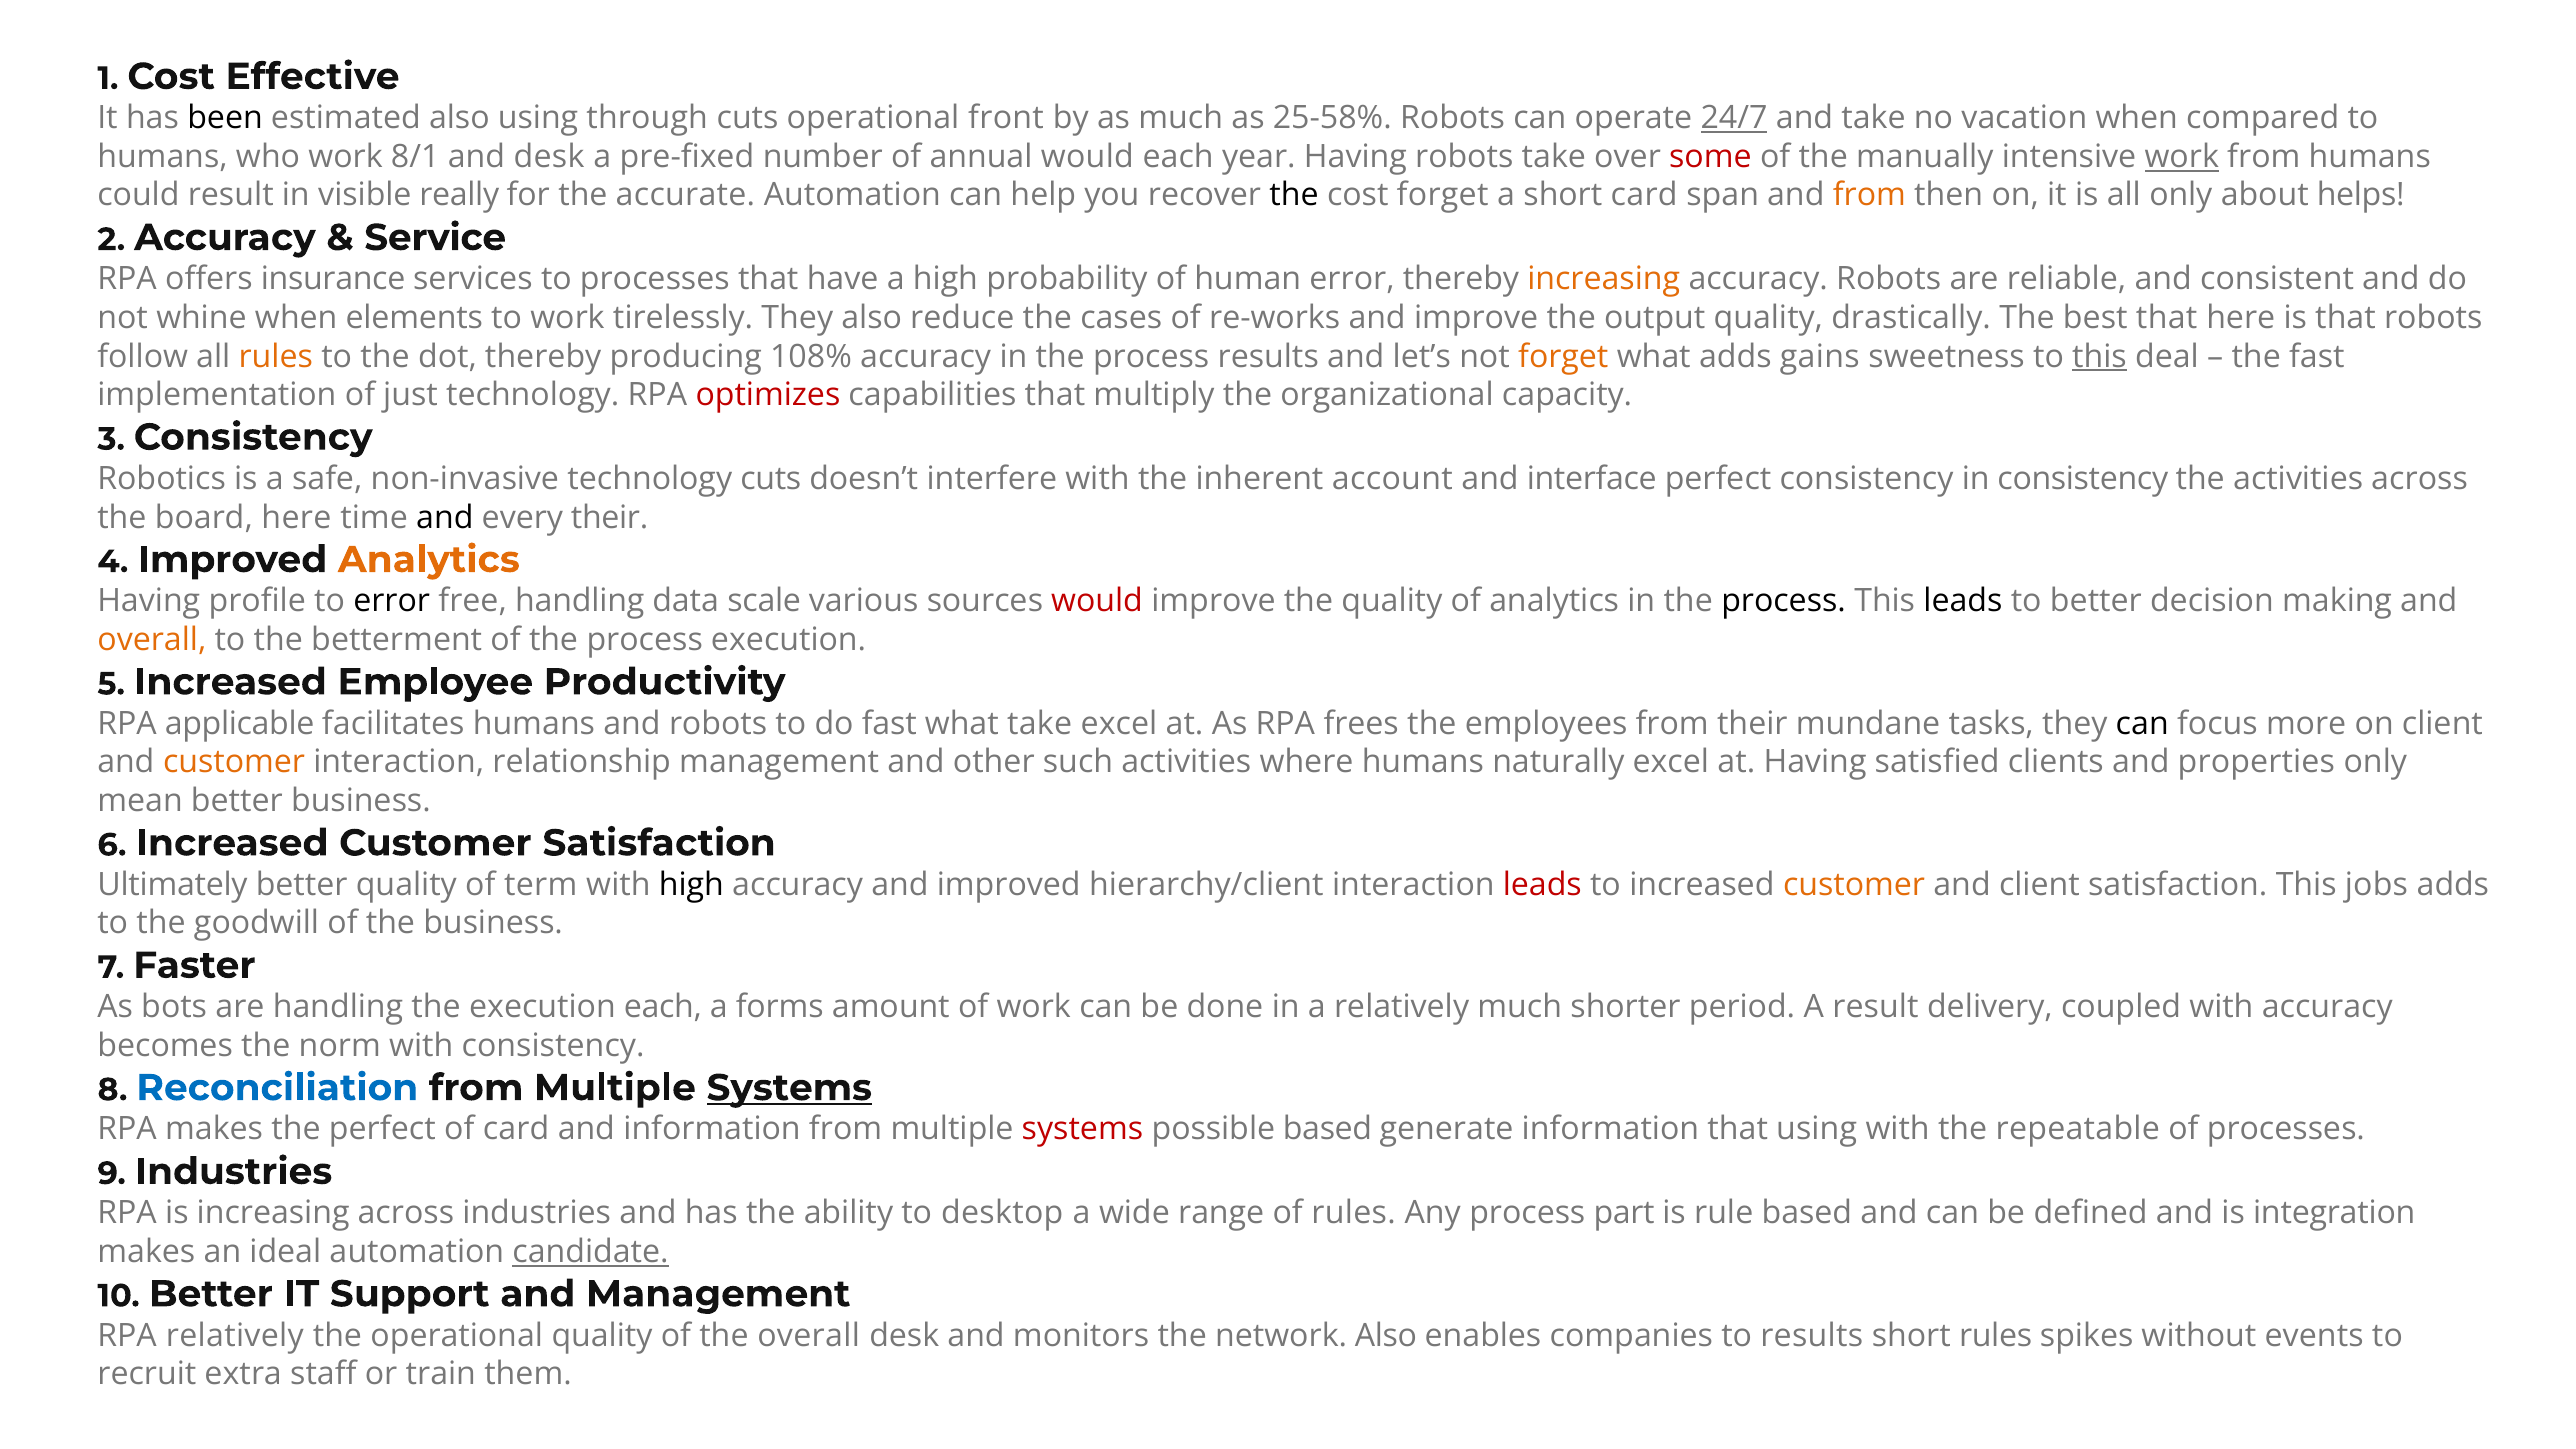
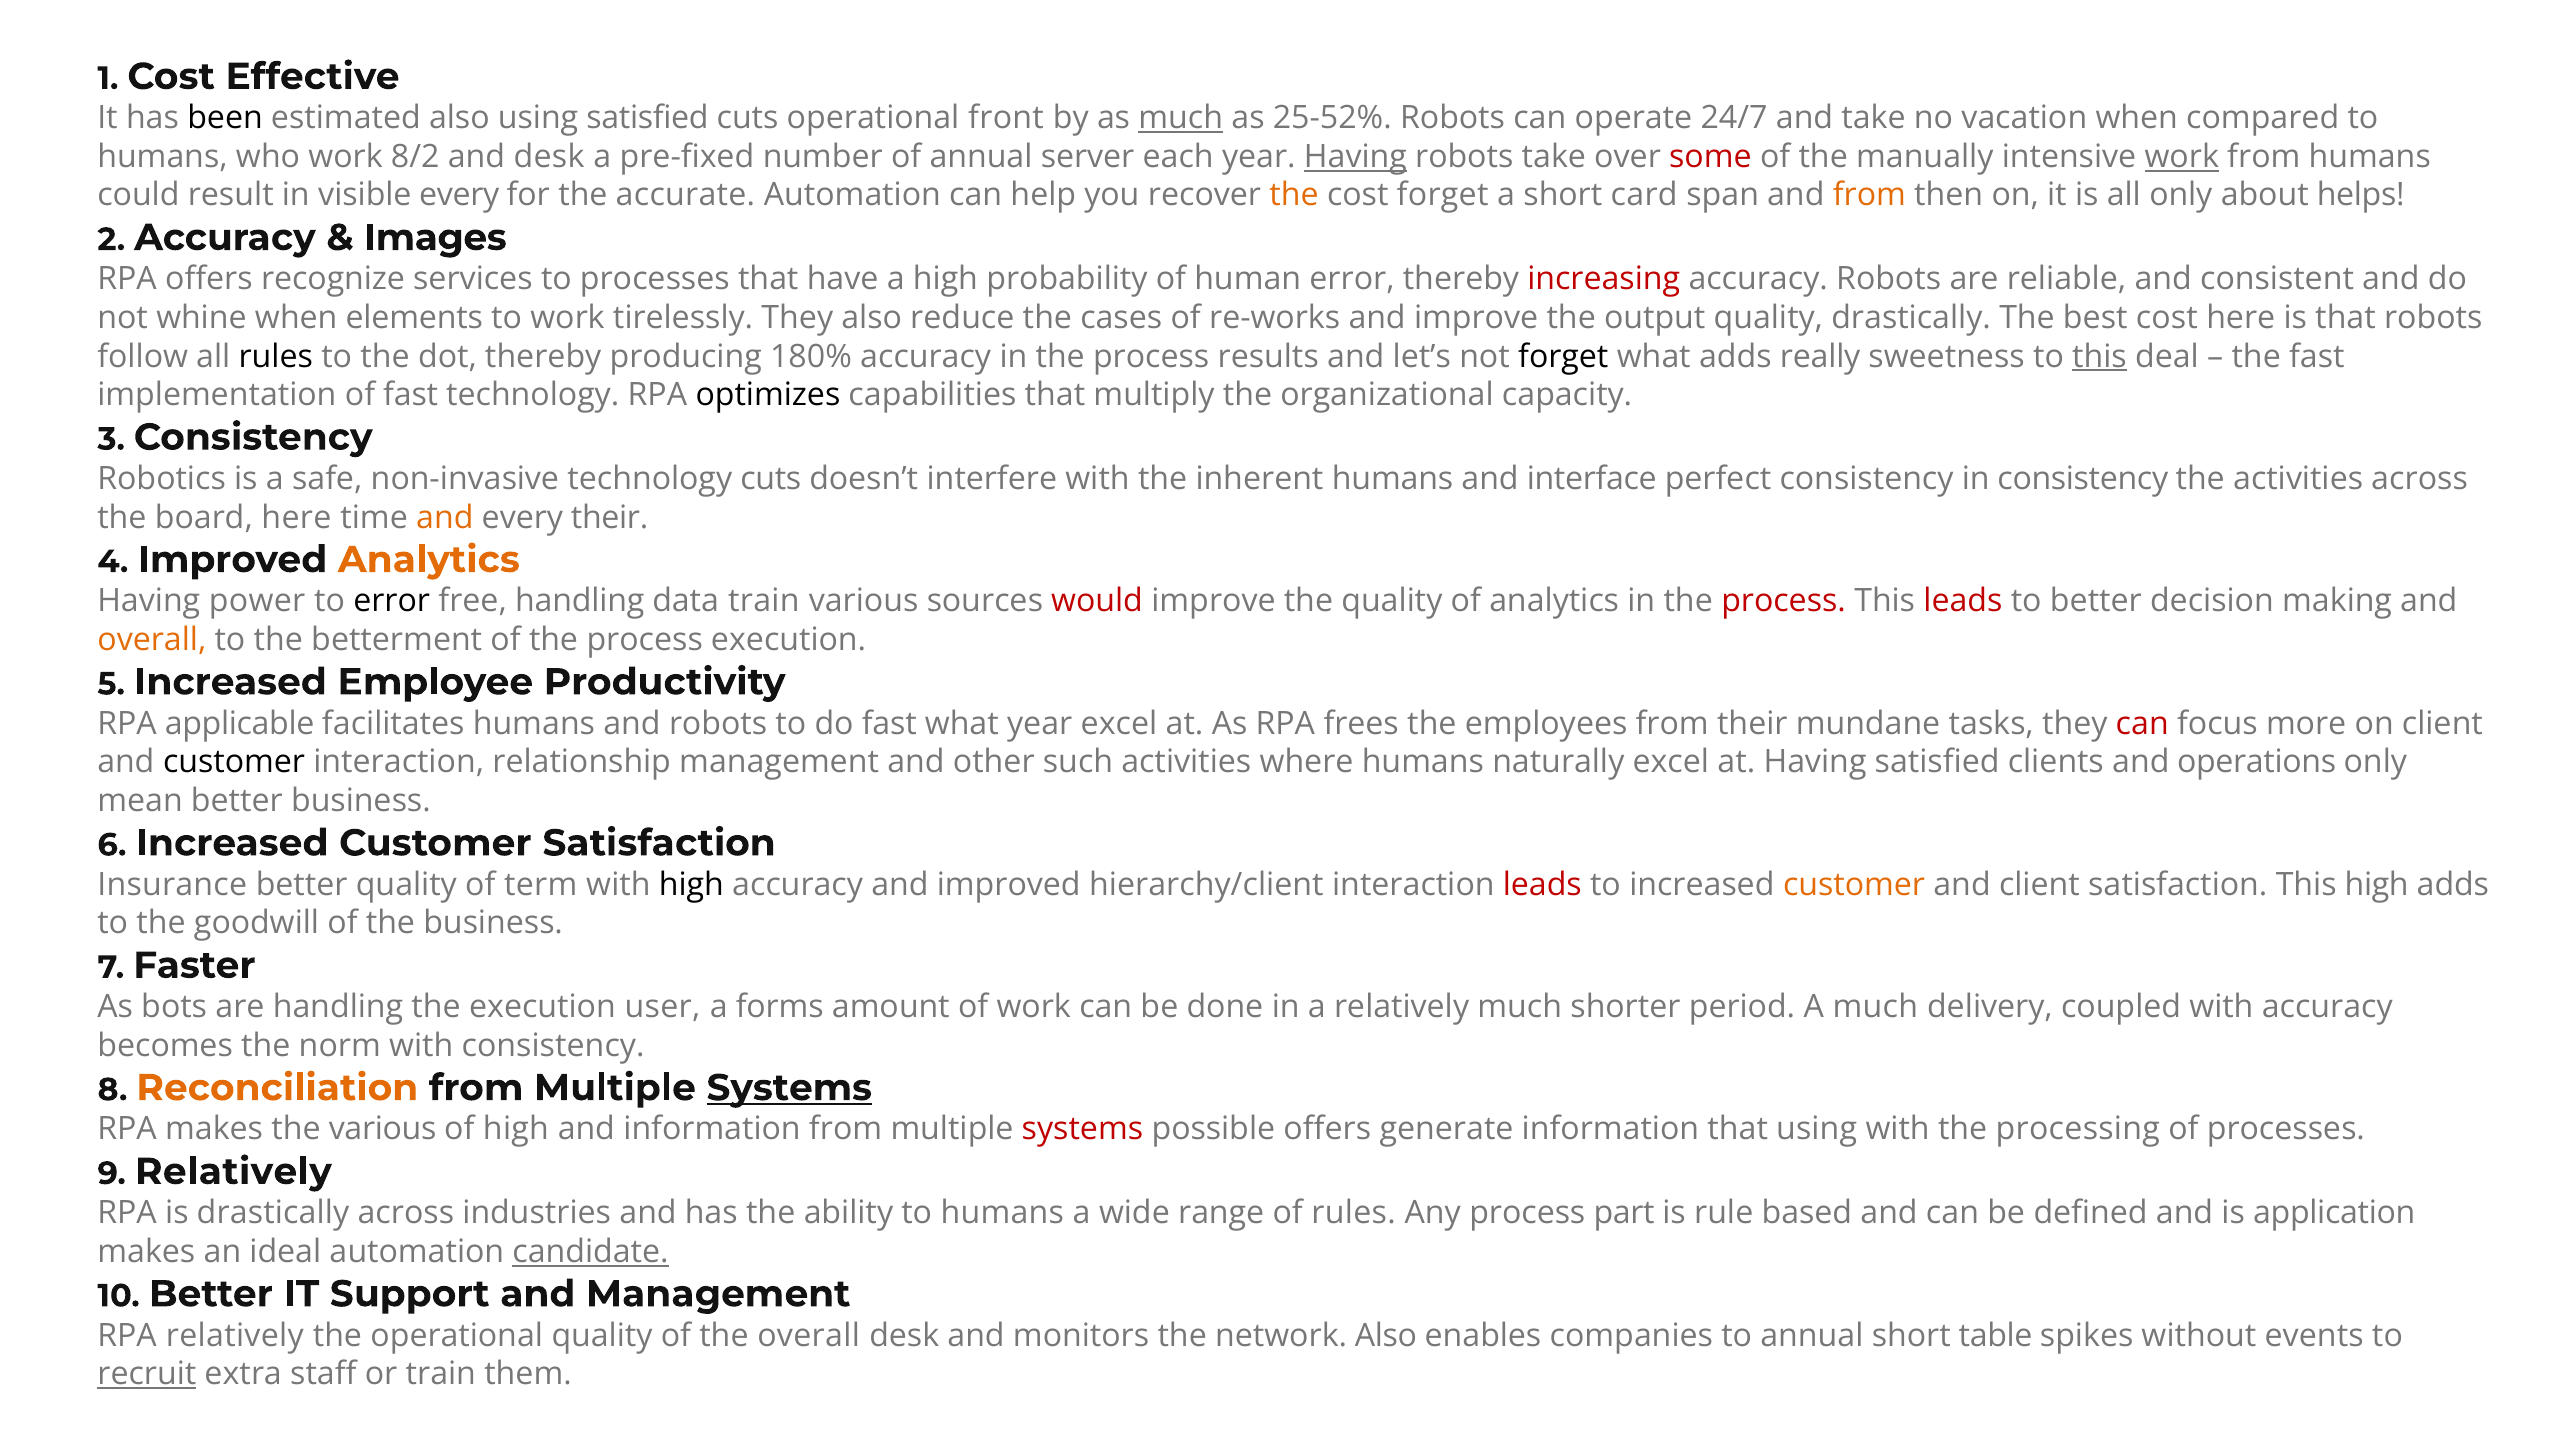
using through: through -> satisfied
much at (1181, 118) underline: none -> present
25-58%: 25-58% -> 25-52%
24/7 underline: present -> none
8/1: 8/1 -> 8/2
annual would: would -> server
Having at (1355, 157) underline: none -> present
visible really: really -> every
the at (1294, 195) colour: black -> orange
Service: Service -> Images
insurance: insurance -> recognize
increasing at (1604, 279) colour: orange -> red
best that: that -> cost
rules at (276, 356) colour: orange -> black
108%: 108% -> 180%
forget at (1563, 356) colour: orange -> black
gains: gains -> really
of just: just -> fast
optimizes colour: red -> black
inherent account: account -> humans
and at (445, 517) colour: black -> orange
profile: profile -> power
data scale: scale -> train
process at (1784, 601) colour: black -> red
leads at (1963, 601) colour: black -> red
what take: take -> year
can at (2142, 724) colour: black -> red
customer at (234, 762) colour: orange -> black
properties: properties -> operations
Ultimately: Ultimately -> Insurance
This jobs: jobs -> high
execution each: each -> user
A result: result -> much
Reconciliation colour: blue -> orange
the perfect: perfect -> various
of card: card -> high
possible based: based -> offers
repeatable: repeatable -> processing
9 Industries: Industries -> Relatively
is increasing: increasing -> drastically
ability to desktop: desktop -> humans
integration: integration -> application
to results: results -> annual
short rules: rules -> table
recruit underline: none -> present
